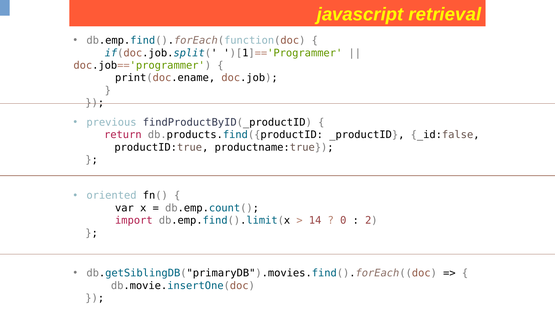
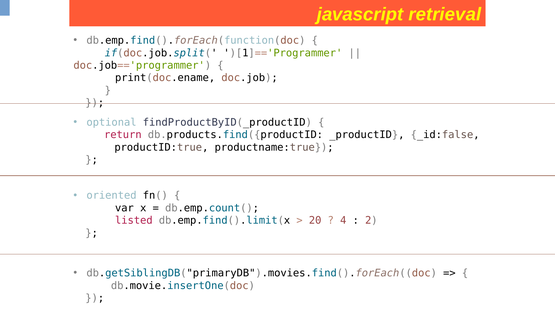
previous: previous -> optional
import: import -> listed
14: 14 -> 20
0: 0 -> 4
